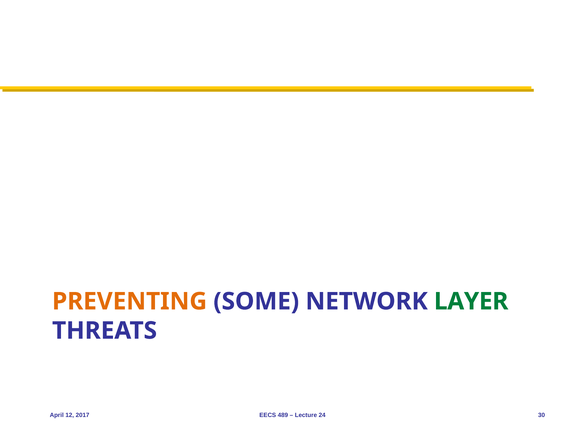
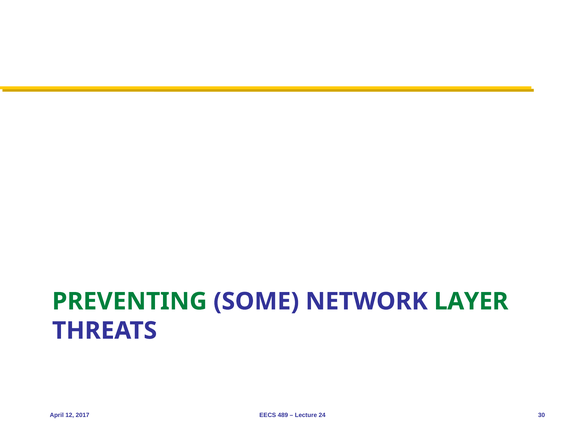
PREVENTING colour: orange -> green
